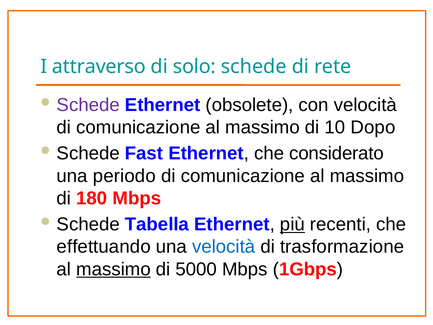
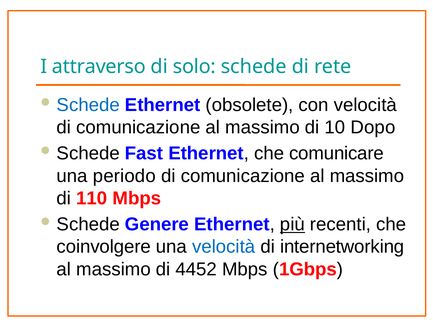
Schede at (88, 105) colour: purple -> blue
considerato: considerato -> comunicare
180: 180 -> 110
Tabella: Tabella -> Genere
effettuando: effettuando -> coinvolgere
trasformazione: trasformazione -> internetworking
massimo at (114, 269) underline: present -> none
5000: 5000 -> 4452
